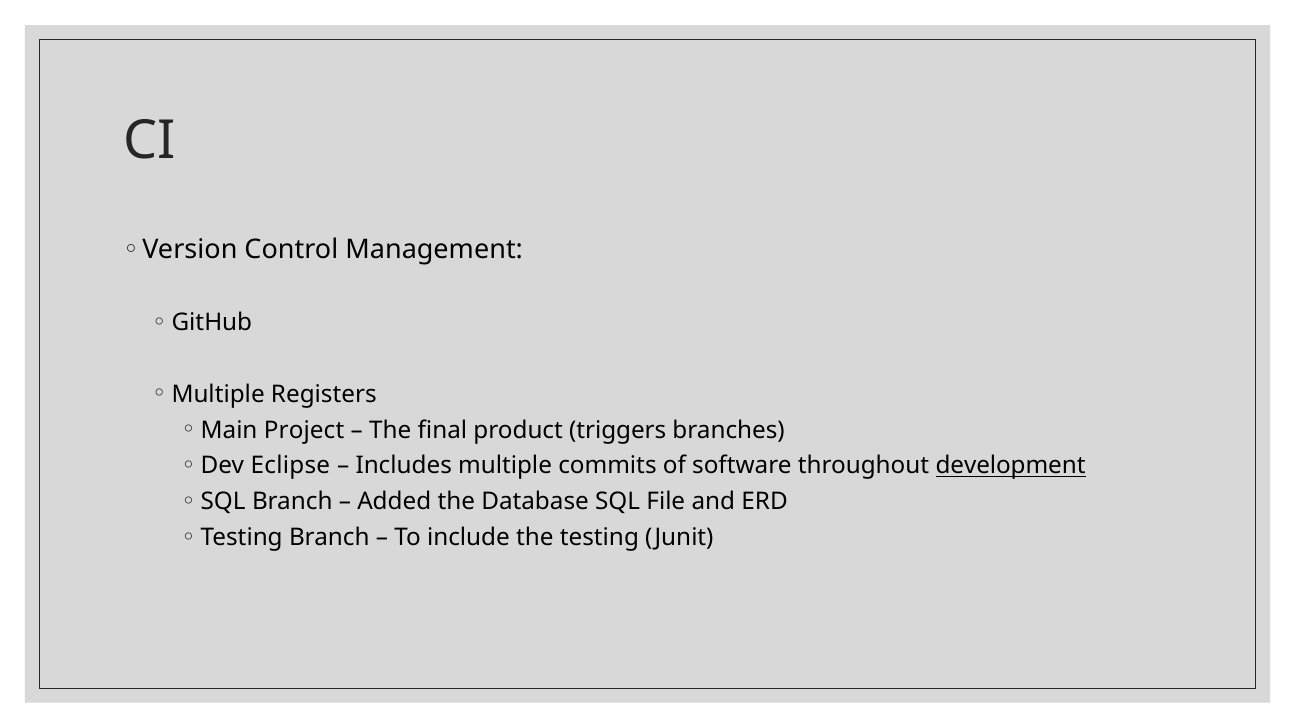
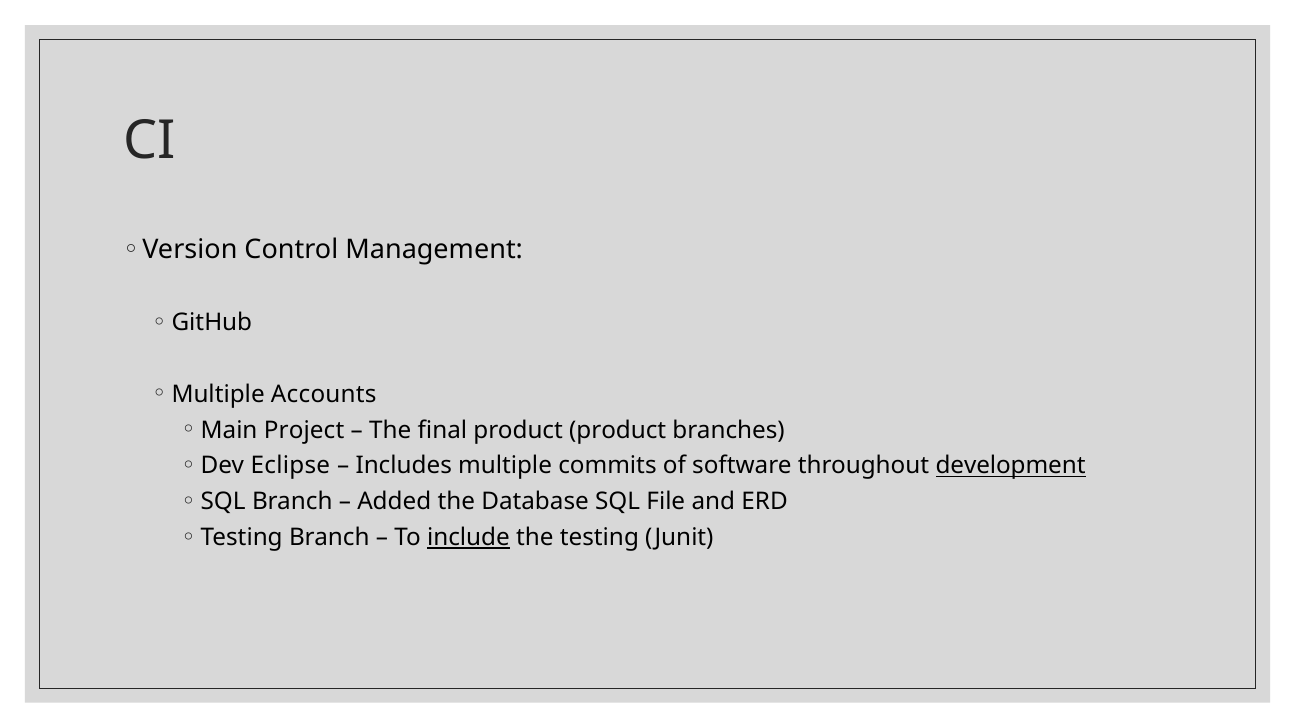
Registers: Registers -> Accounts
product triggers: triggers -> product
include underline: none -> present
